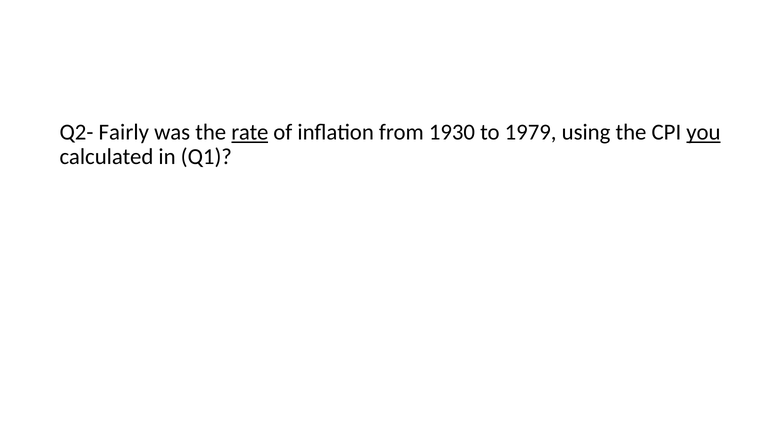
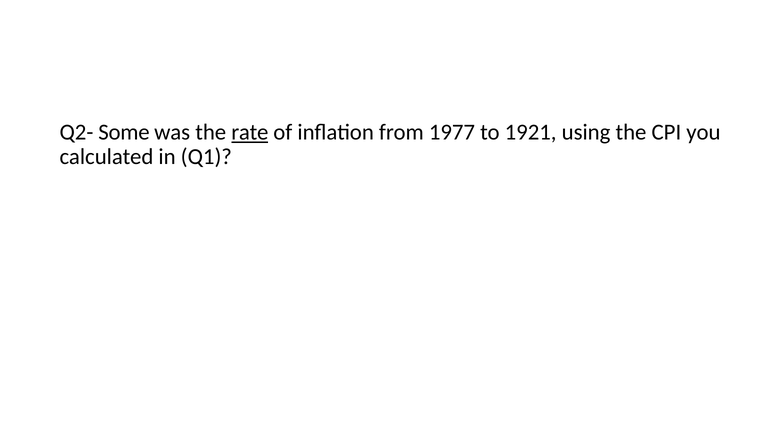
Fairly: Fairly -> Some
1930: 1930 -> 1977
1979: 1979 -> 1921
you underline: present -> none
